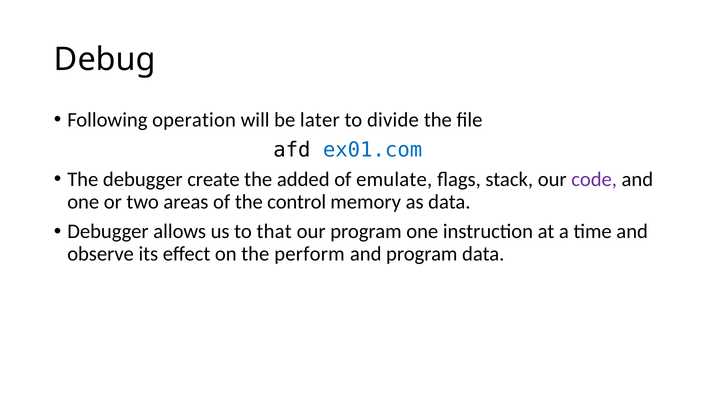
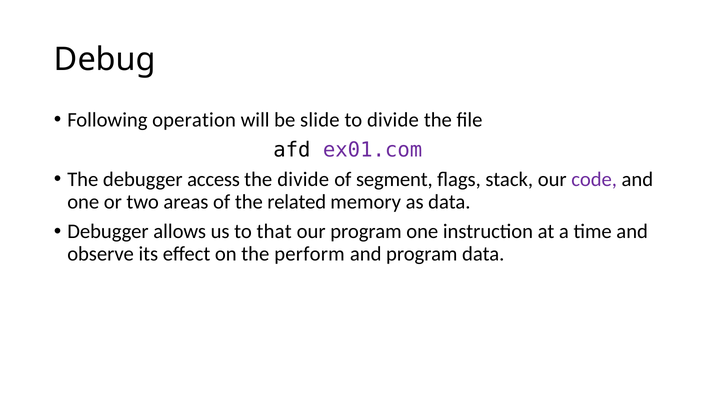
later: later -> slide
ex01.com colour: blue -> purple
create: create -> access
the added: added -> divide
emulate: emulate -> segment
control: control -> related
